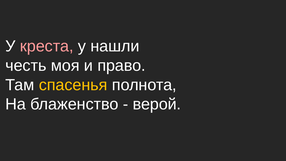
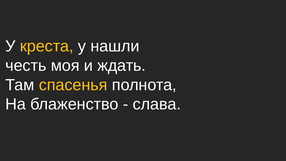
креста colour: pink -> yellow
право: право -> ждать
верой: верой -> слава
